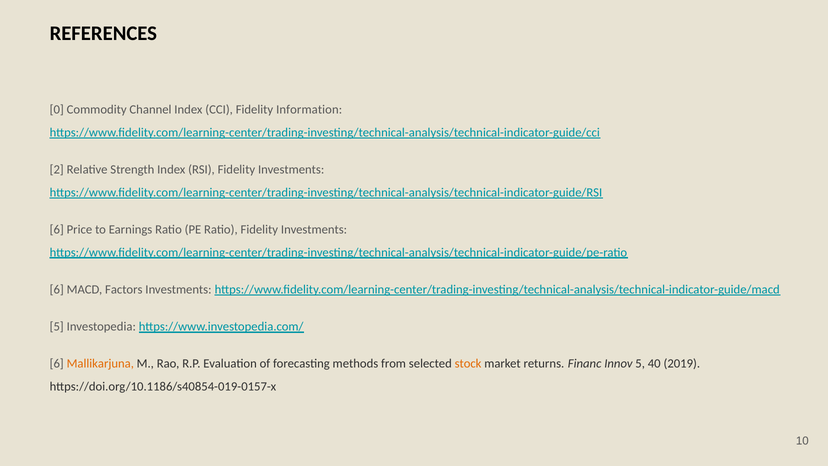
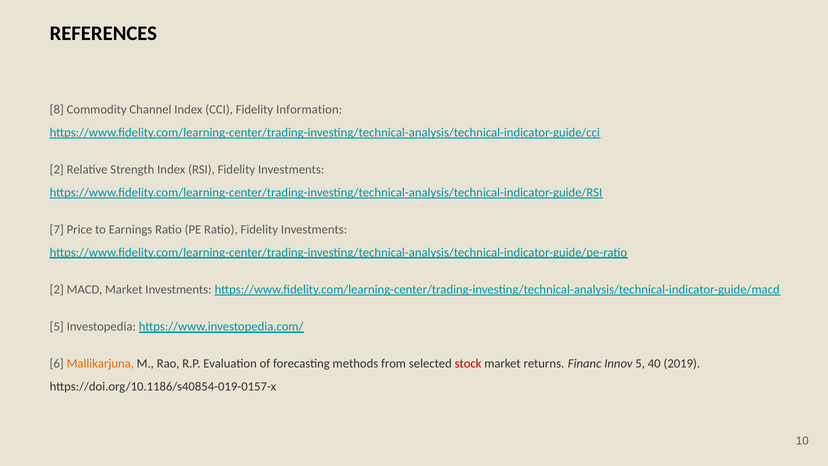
0: 0 -> 8
6 at (57, 229): 6 -> 7
6 at (57, 289): 6 -> 2
MACD Factors: Factors -> Market
stock colour: orange -> red
